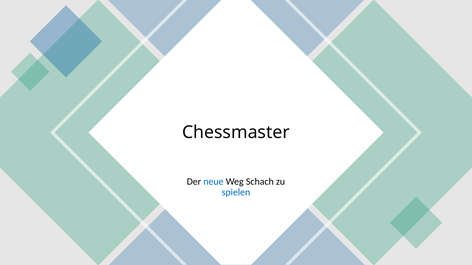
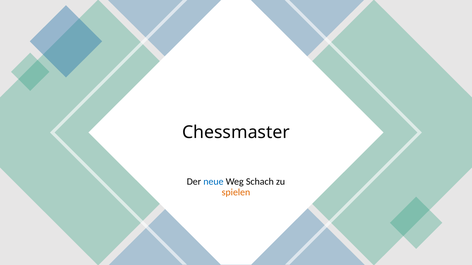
spielen colour: blue -> orange
